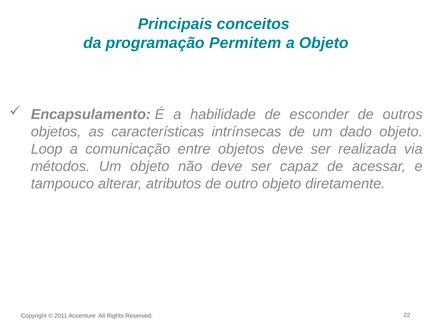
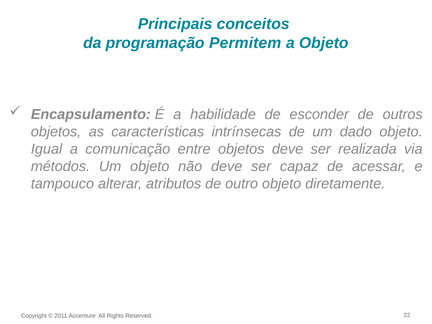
Loop: Loop -> Igual
